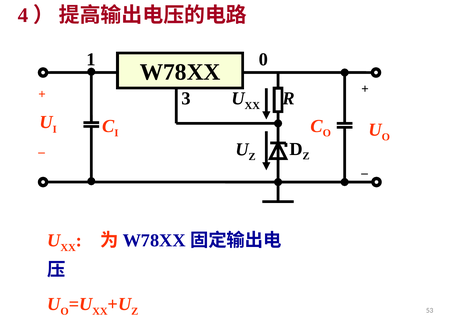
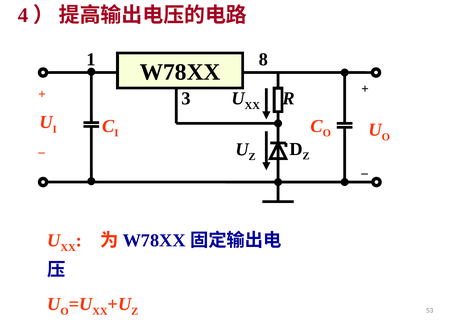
0: 0 -> 8
